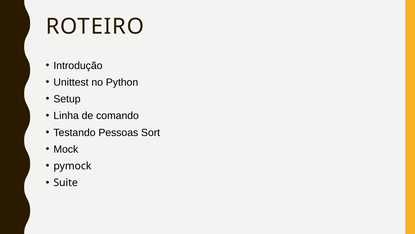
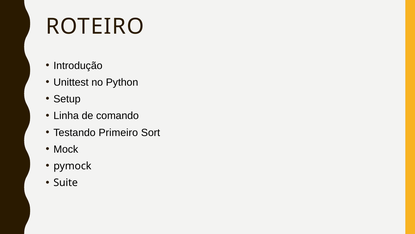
Pessoas: Pessoas -> Primeiro
